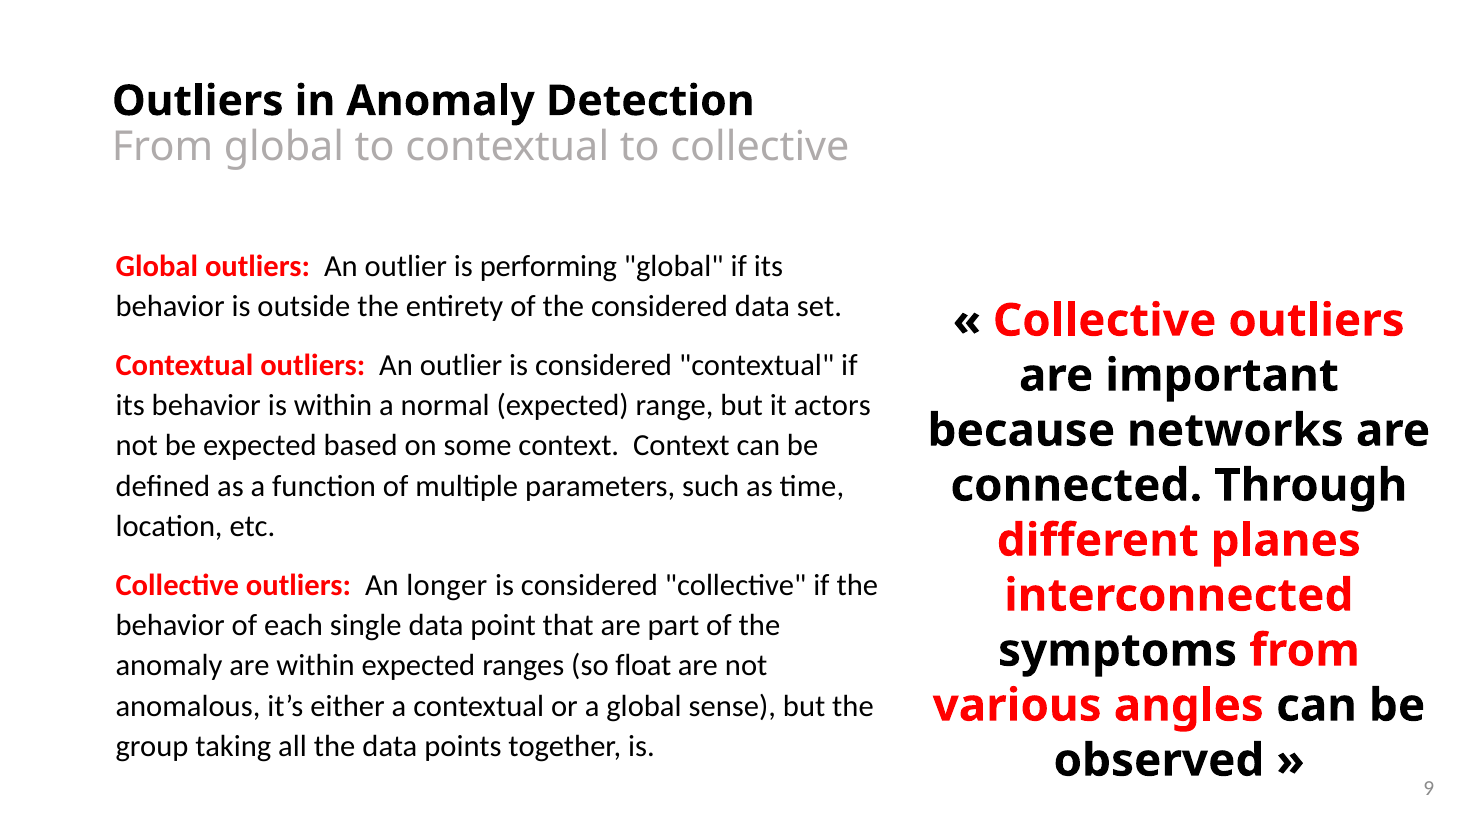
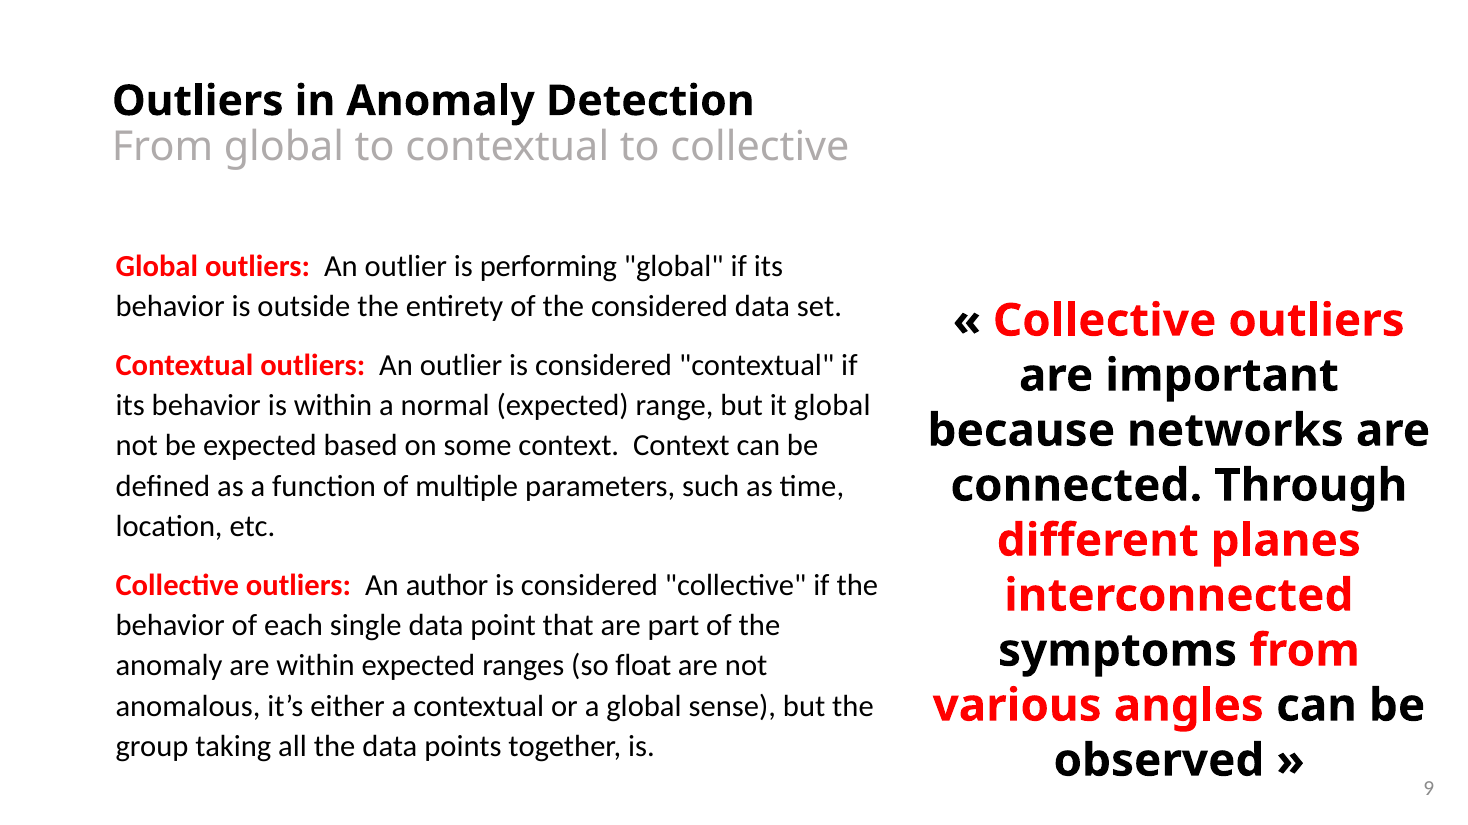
it actors: actors -> global
longer: longer -> author
